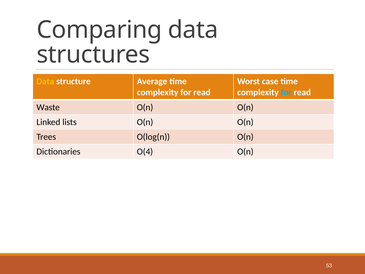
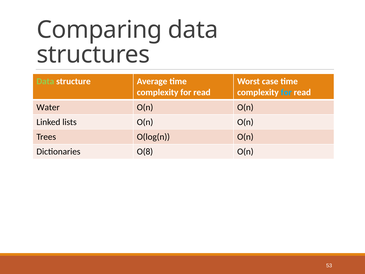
Data at (45, 81) colour: yellow -> light green
Waste: Waste -> Water
O(4: O(4 -> O(8
